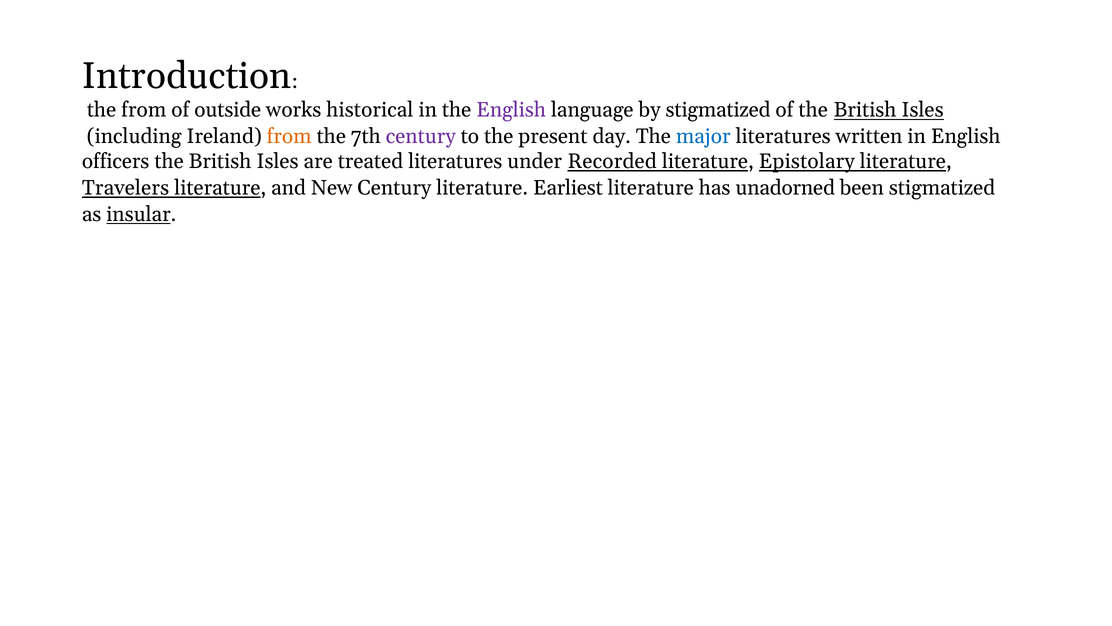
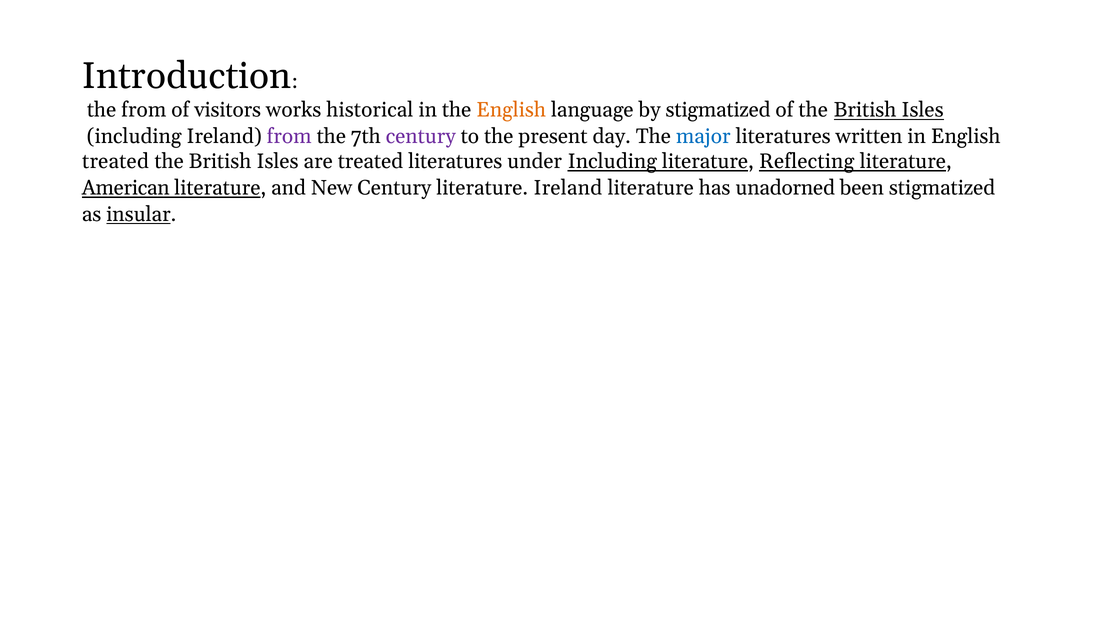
outside: outside -> visitors
English at (511, 110) colour: purple -> orange
from at (289, 136) colour: orange -> purple
officers at (116, 161): officers -> treated
under Recorded: Recorded -> Including
Epistolary: Epistolary -> Reflecting
Travelers: Travelers -> American
literature Earliest: Earliest -> Ireland
